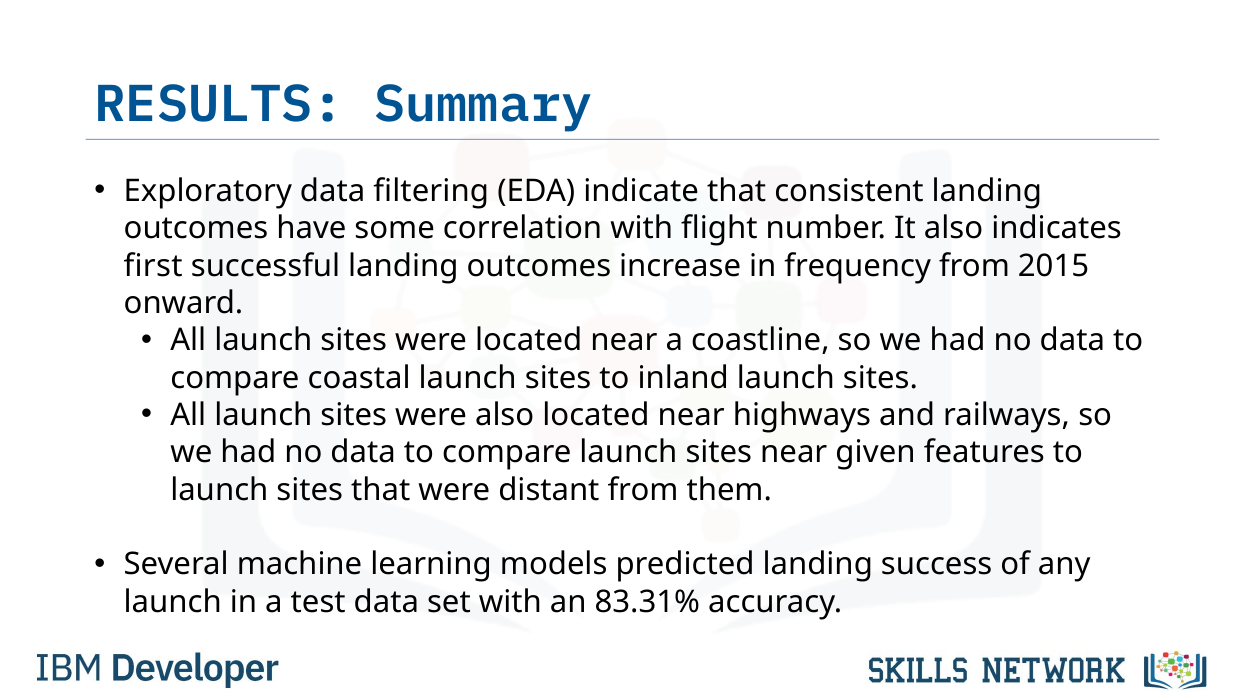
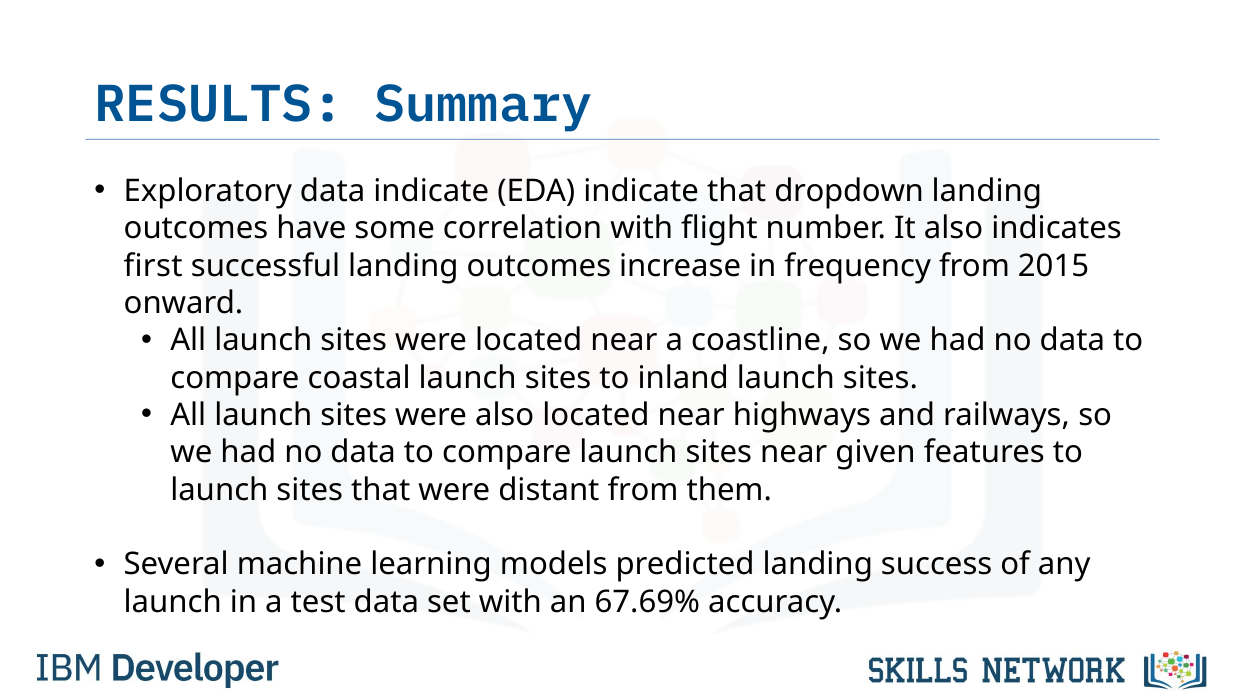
data filtering: filtering -> indicate
consistent: consistent -> dropdown
83.31%: 83.31% -> 67.69%
